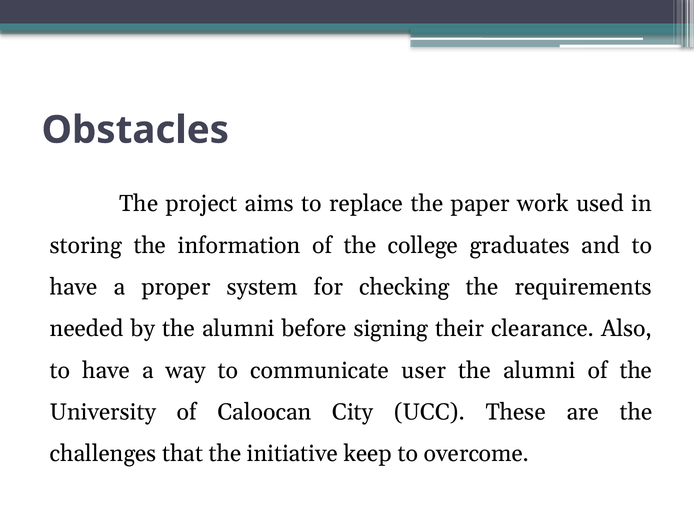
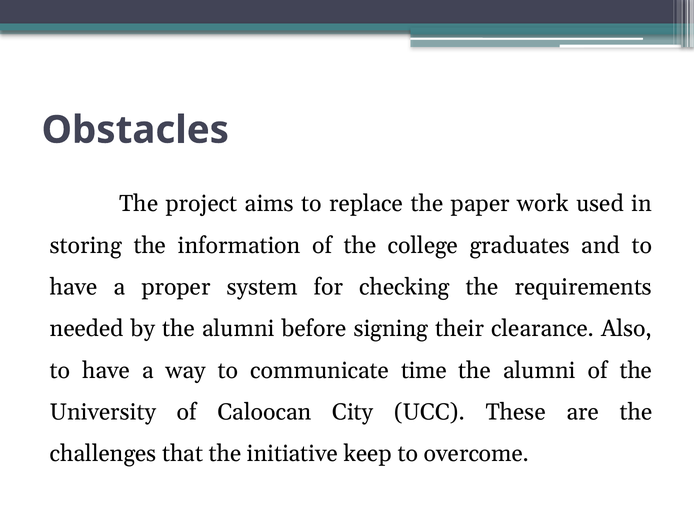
user: user -> time
